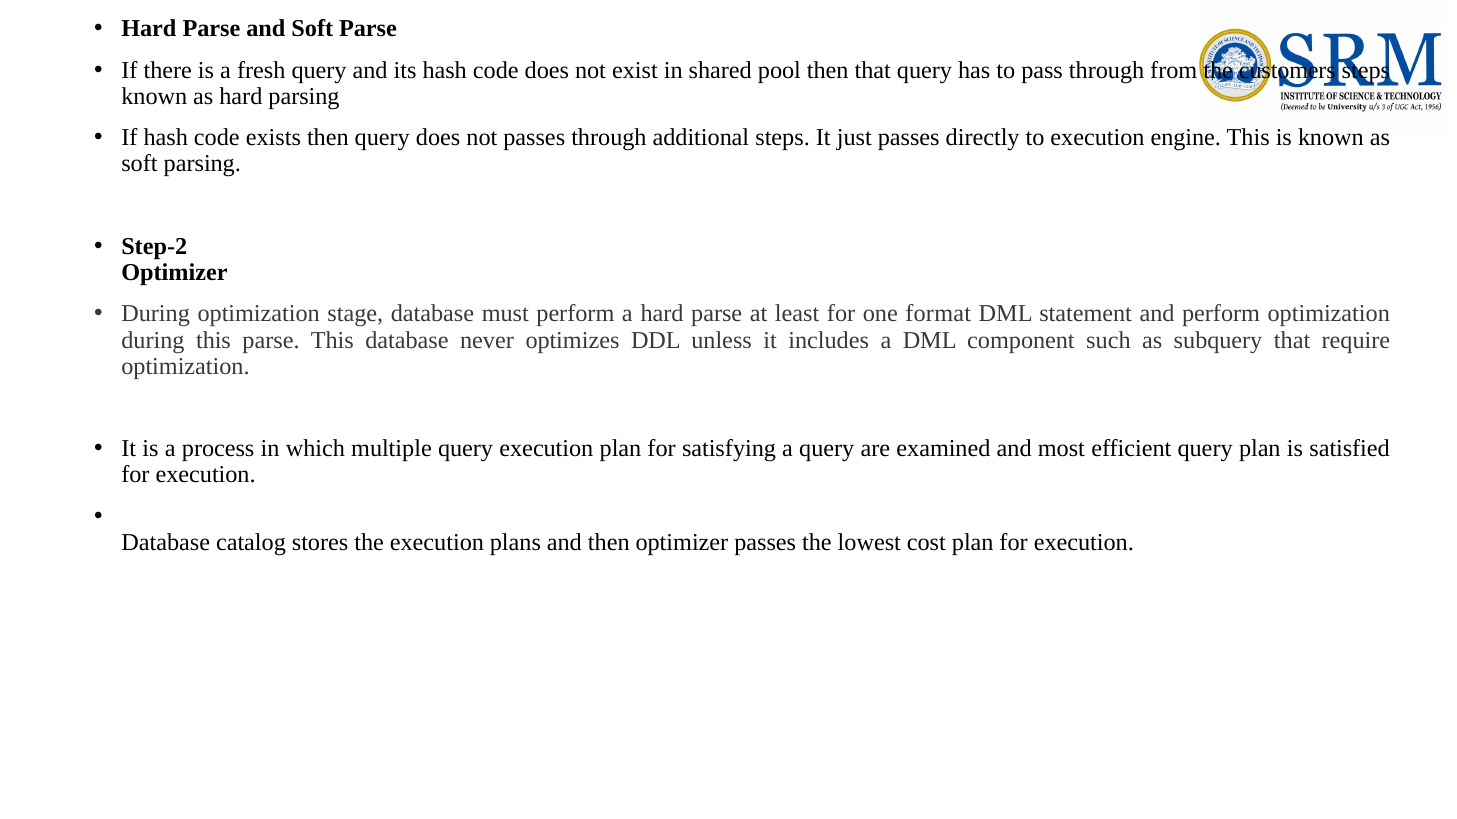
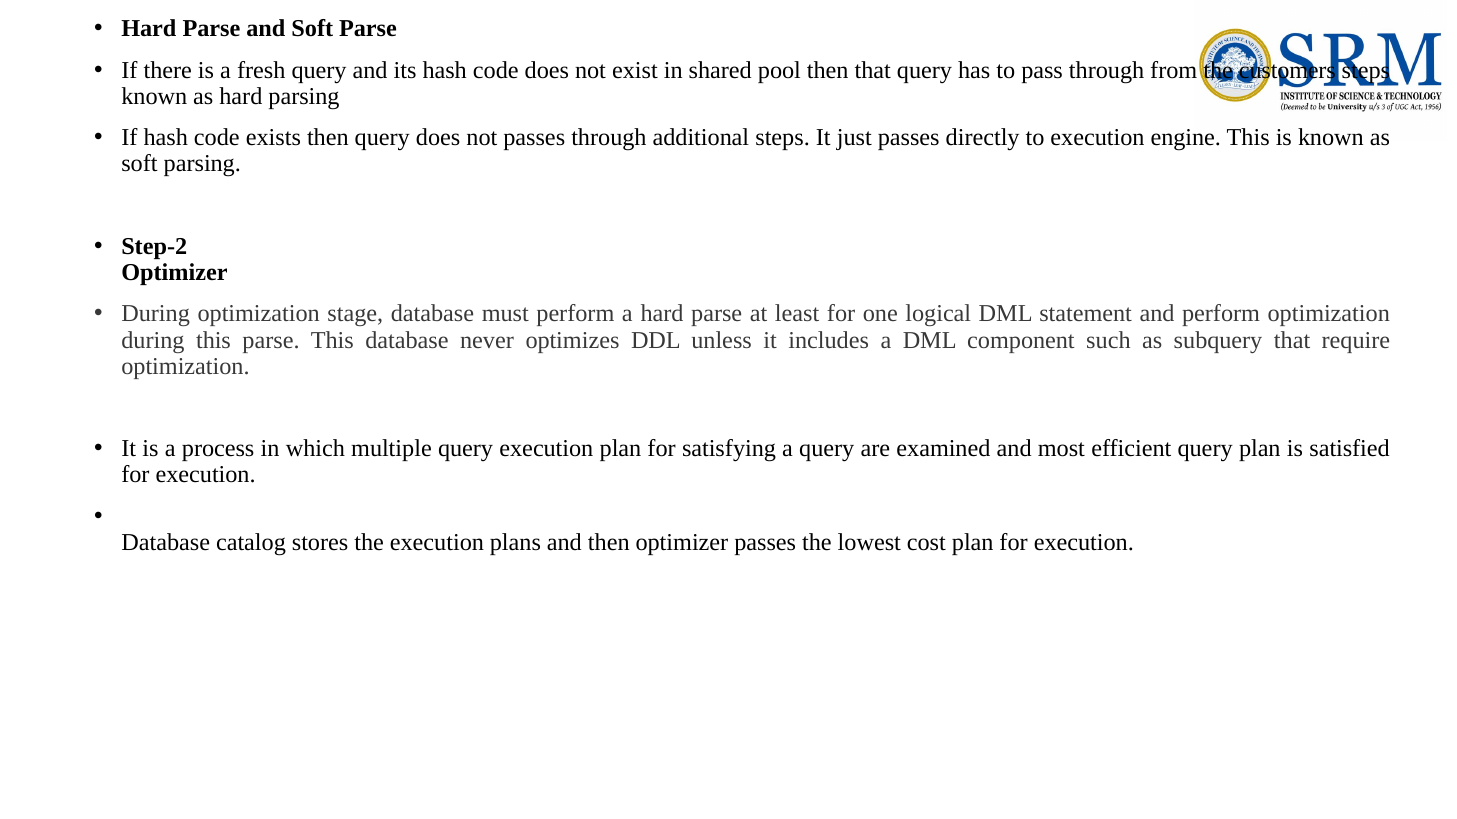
format: format -> logical
